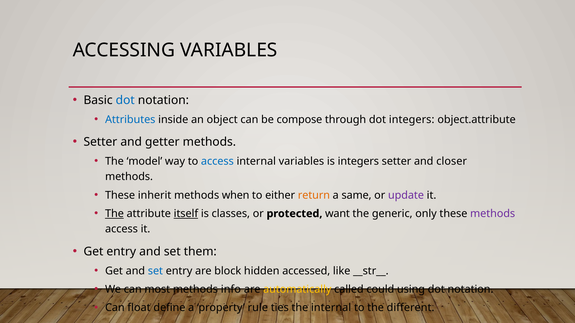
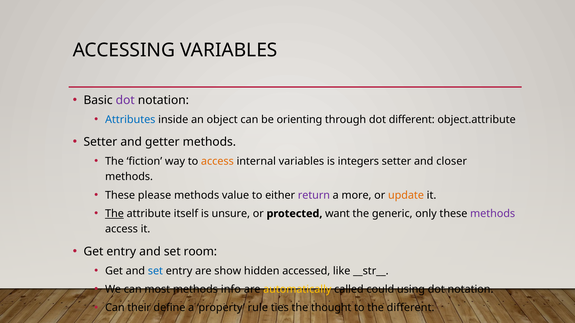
dot at (125, 100) colour: blue -> purple
compose: compose -> orienting
dot integers: integers -> different
model: model -> fiction
access at (217, 161) colour: blue -> orange
inherit: inherit -> please
when: when -> value
return colour: orange -> purple
same: same -> more
update colour: purple -> orange
itself underline: present -> none
classes: classes -> unsure
them: them -> room
block: block -> show
float: float -> their
the internal: internal -> thought
